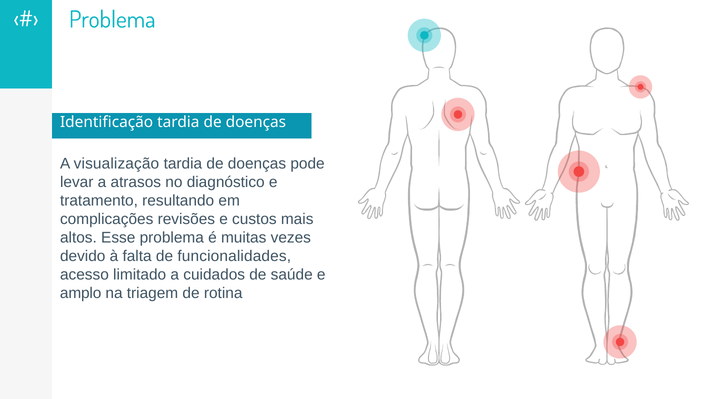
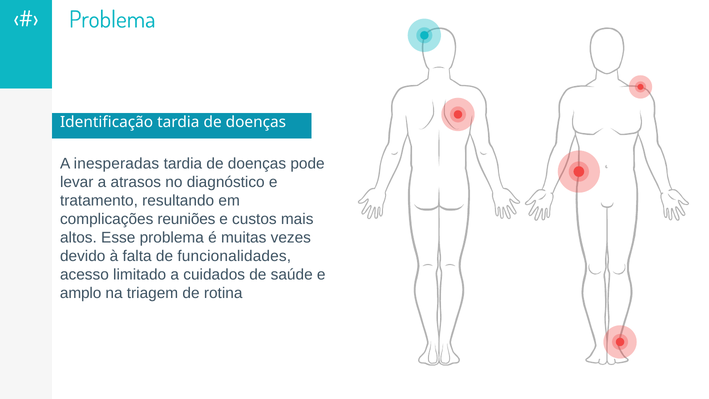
visualização: visualização -> inesperadas
revisões: revisões -> reuniões
